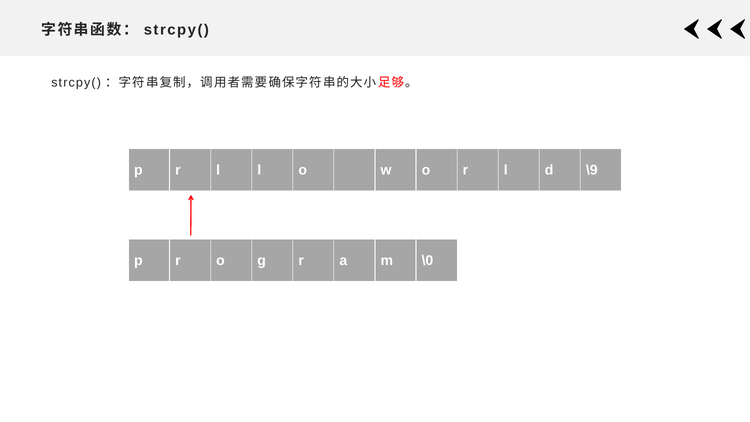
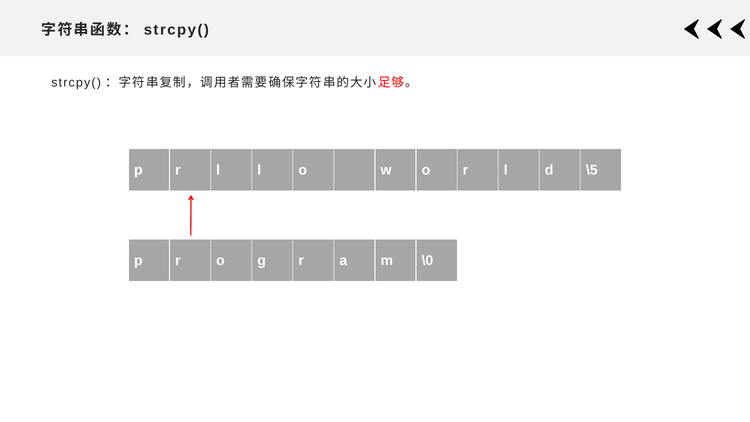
\9: \9 -> \5
